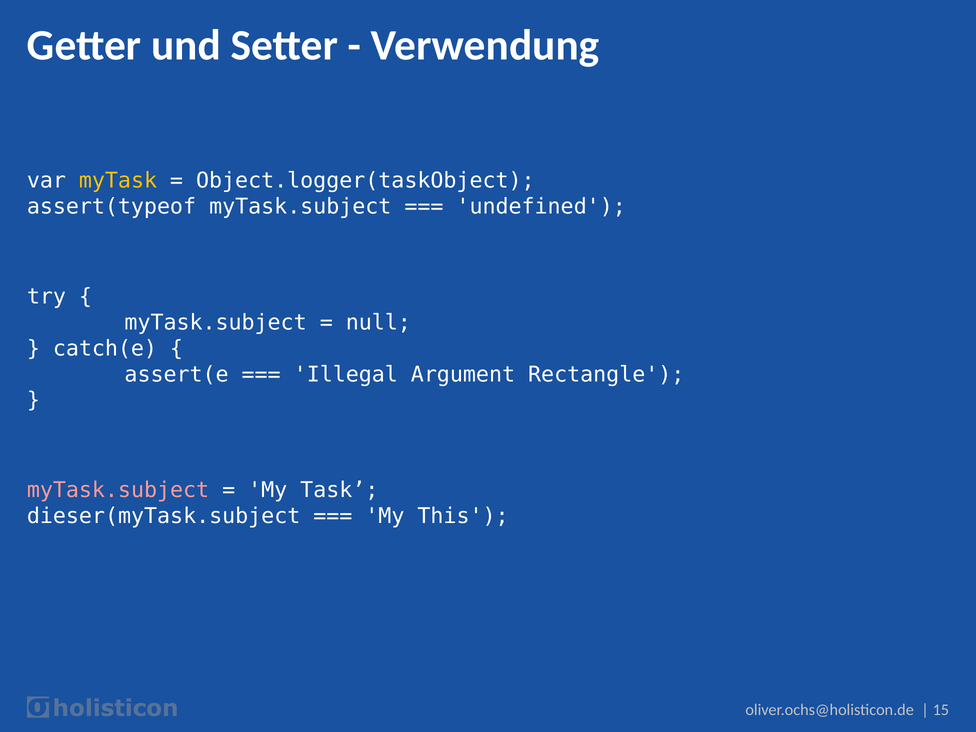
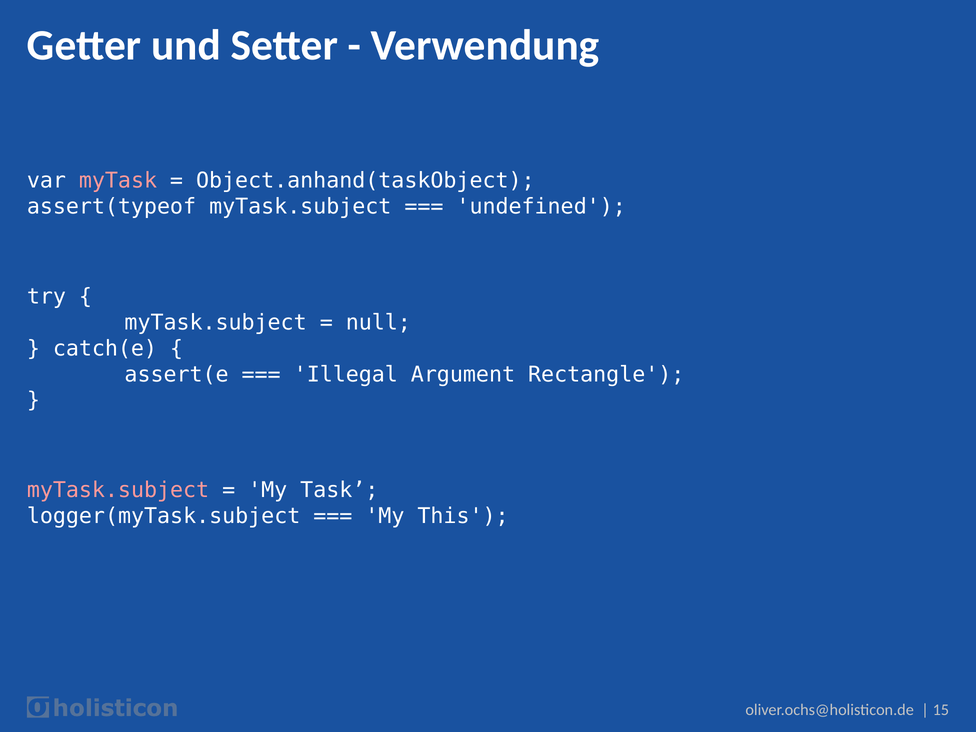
myTask colour: yellow -> pink
Object.logger(taskObject: Object.logger(taskObject -> Object.anhand(taskObject
dieser(myTask.subject: dieser(myTask.subject -> logger(myTask.subject
